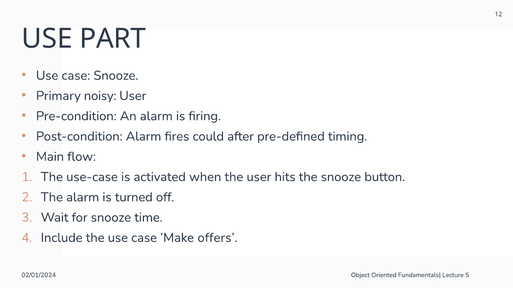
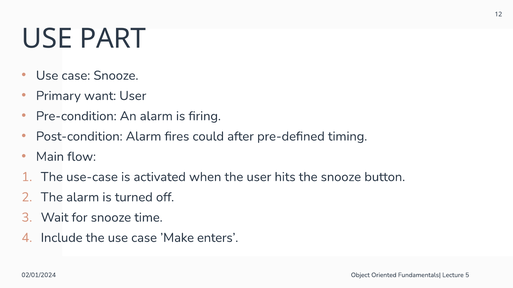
noisy: noisy -> want
offers: offers -> enters
